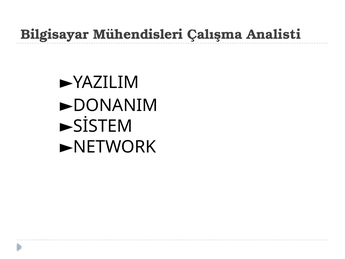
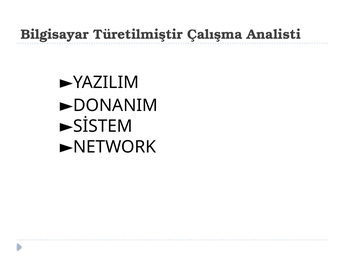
Mühendisleri: Mühendisleri -> Türetilmiştir
